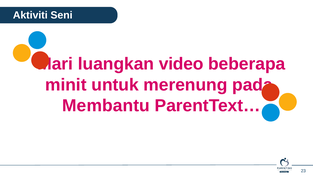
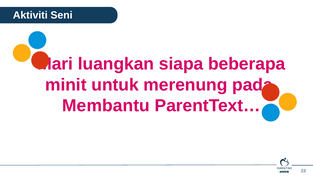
video: video -> siapa
